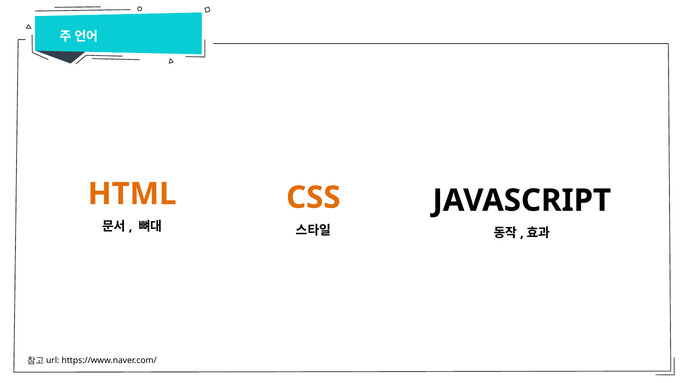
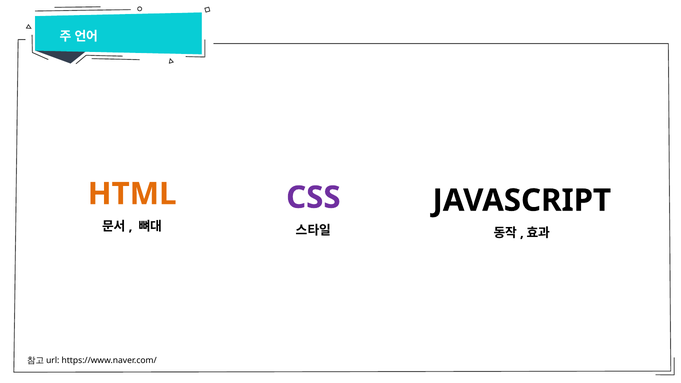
CSS colour: orange -> purple
